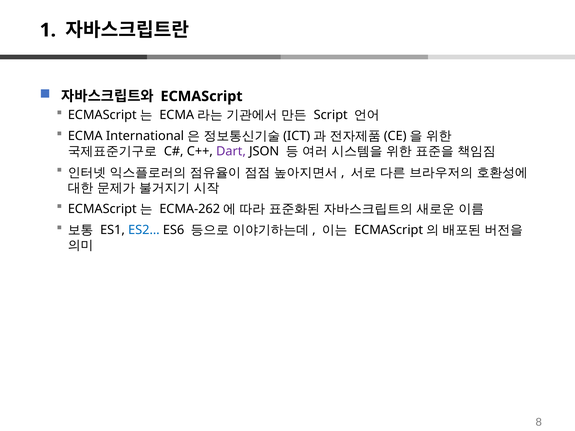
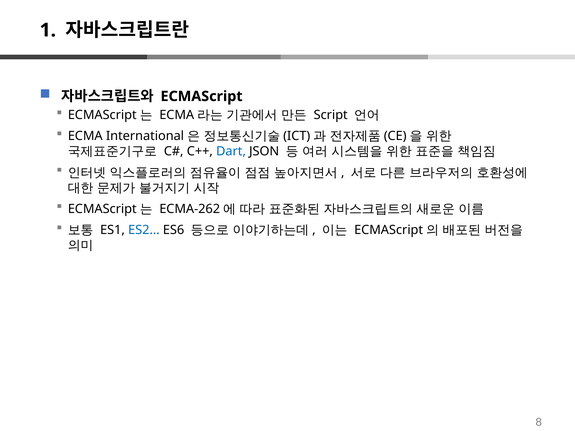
Dart colour: purple -> blue
